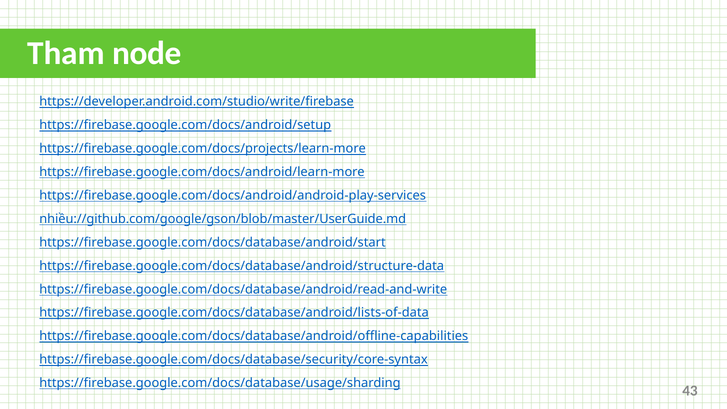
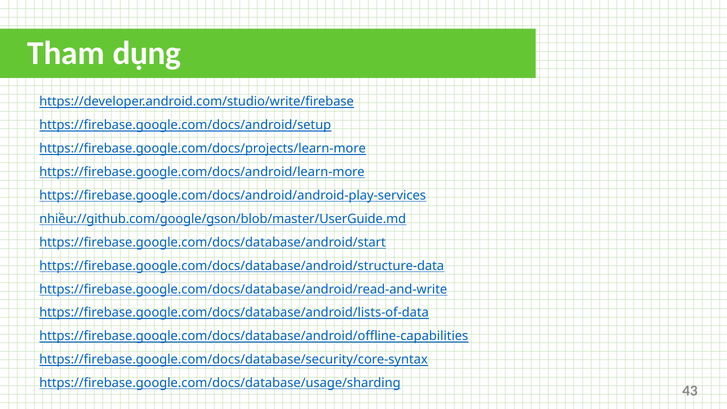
node: node -> dụng
